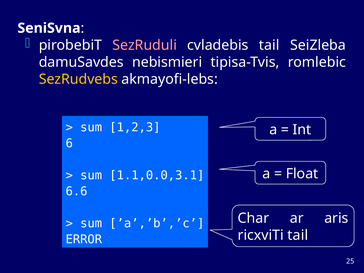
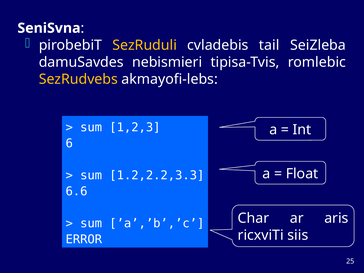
SezRuduli colour: pink -> yellow
1.1,0.0,3.1: 1.1,0.0,3.1 -> 1.2,2.2,3.3
ricxviTi tail: tail -> siis
